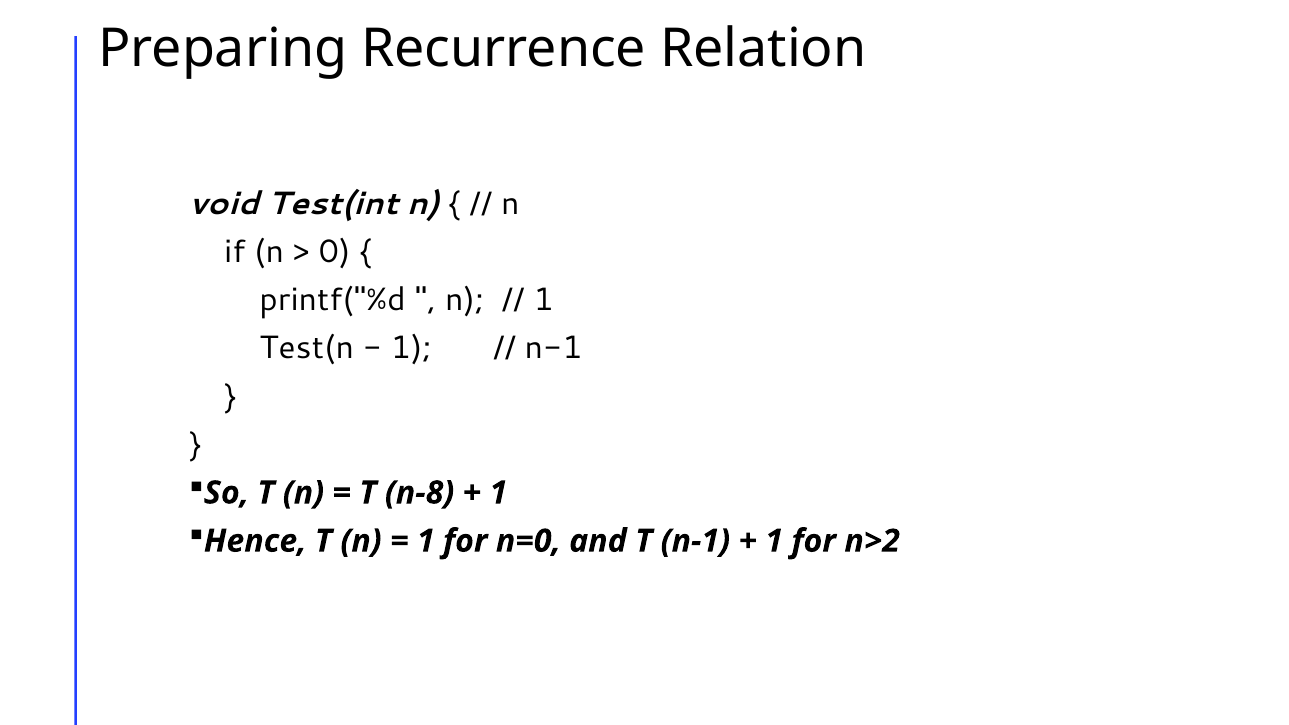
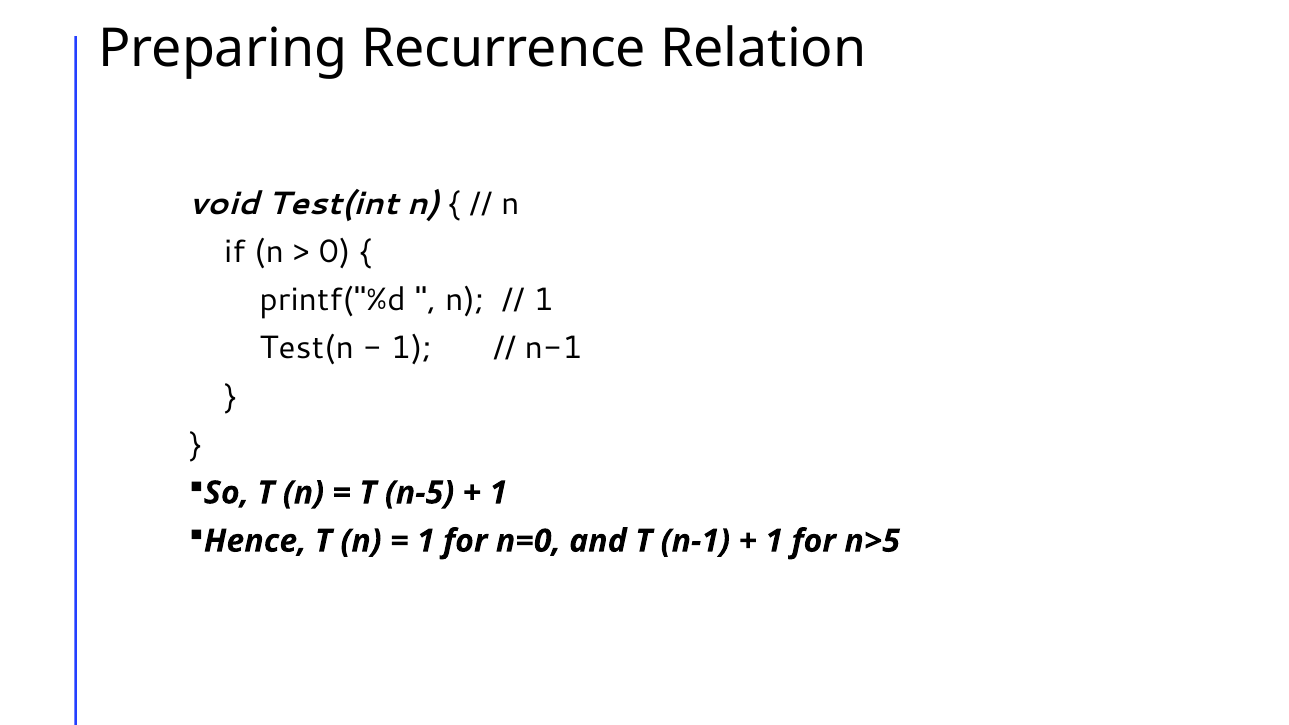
n-8: n-8 -> n-5
n>2: n>2 -> n>5
